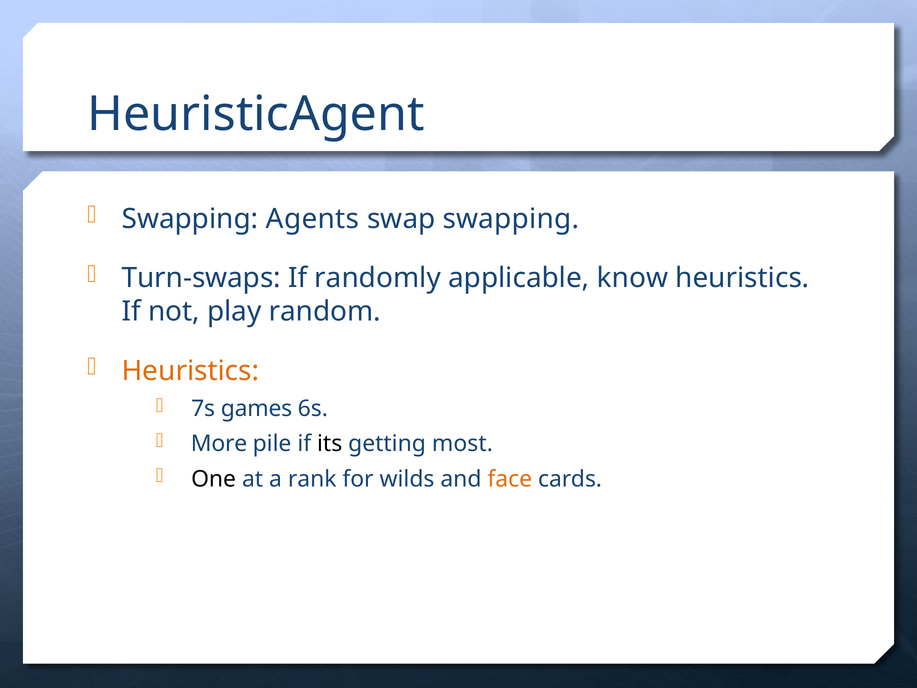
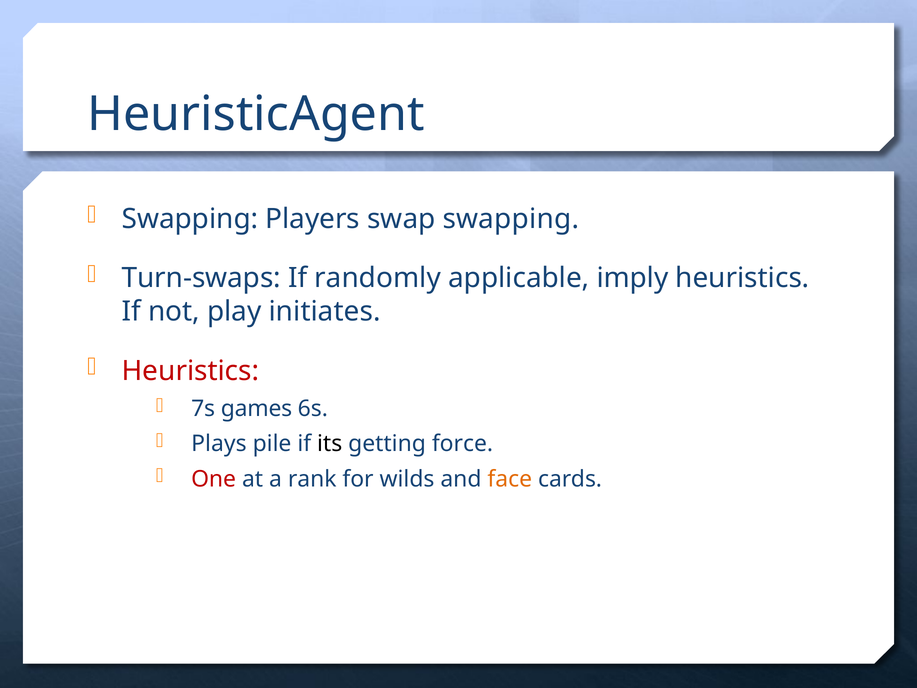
Agents: Agents -> Players
know: know -> imply
random: random -> initiates
Heuristics at (191, 371) colour: orange -> red
More: More -> Plays
most: most -> force
One colour: black -> red
